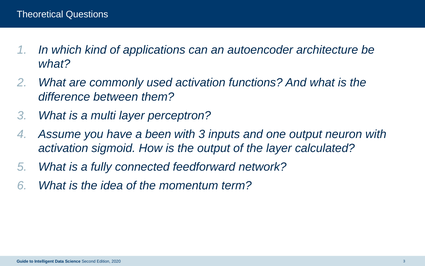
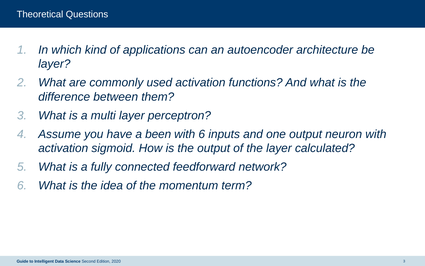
what at (54, 64): what -> layer
with 3: 3 -> 6
